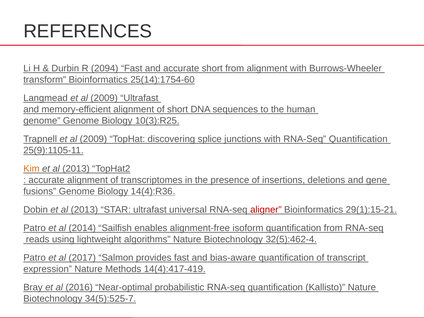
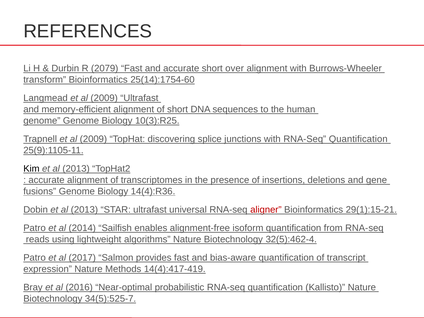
2094: 2094 -> 2079
short from: from -> over
Kim colour: orange -> black
